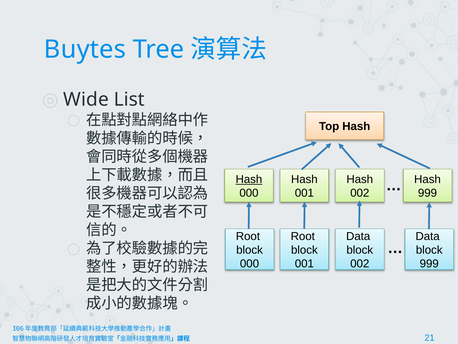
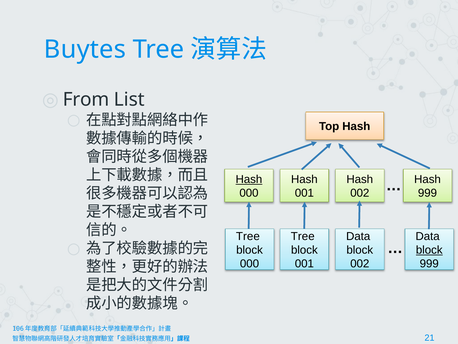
Wide: Wide -> From
Root at (248, 236): Root -> Tree
Root at (303, 236): Root -> Tree
block at (429, 250) underline: none -> present
